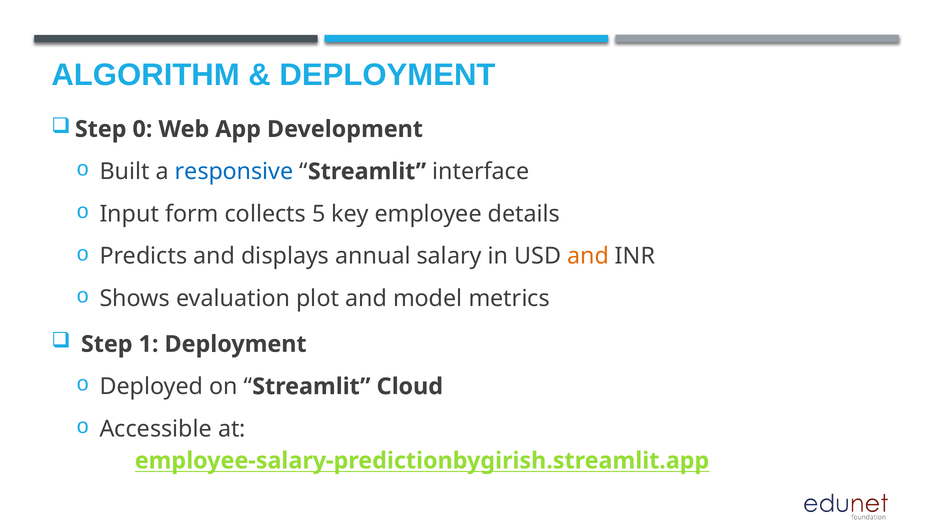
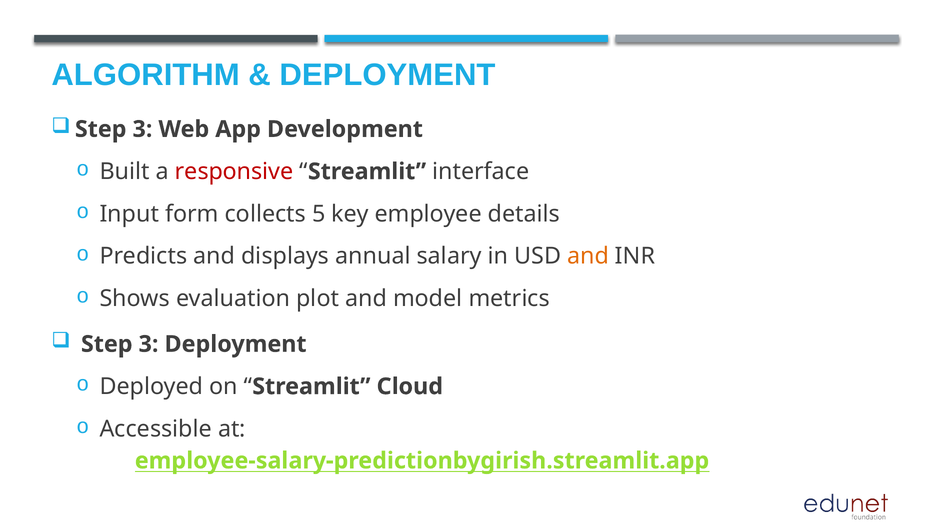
0 at (142, 129): 0 -> 3
responsive colour: blue -> red
1 at (149, 344): 1 -> 3
